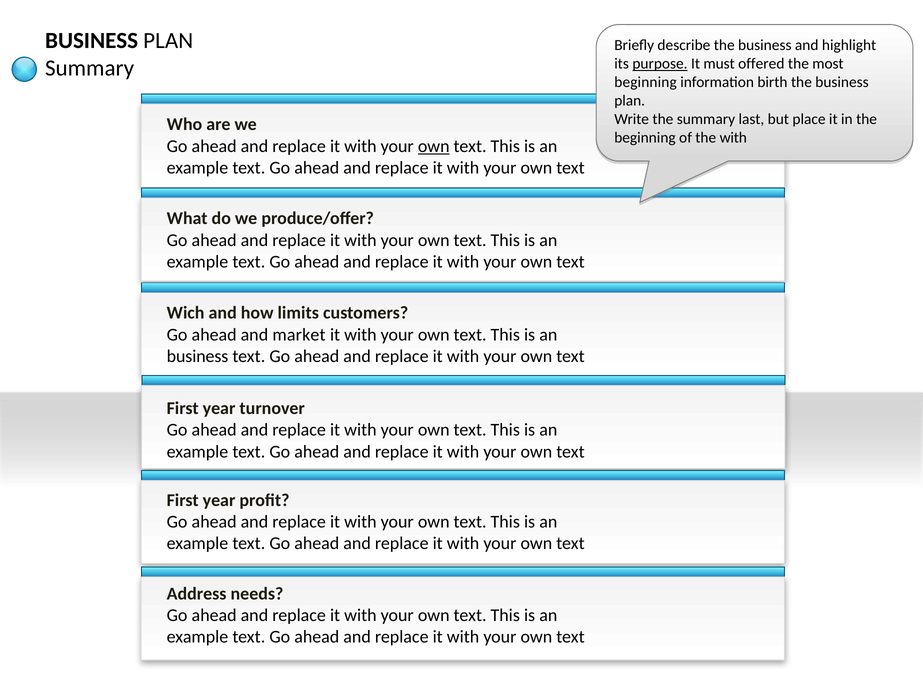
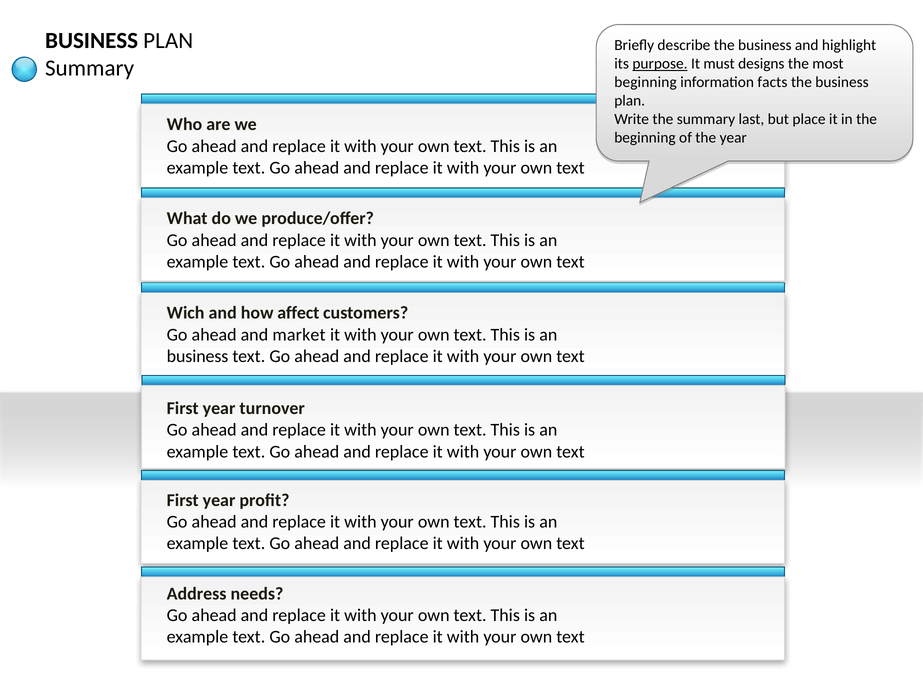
offered: offered -> designs
birth: birth -> facts
the with: with -> year
own at (434, 146) underline: present -> none
limits: limits -> affect
